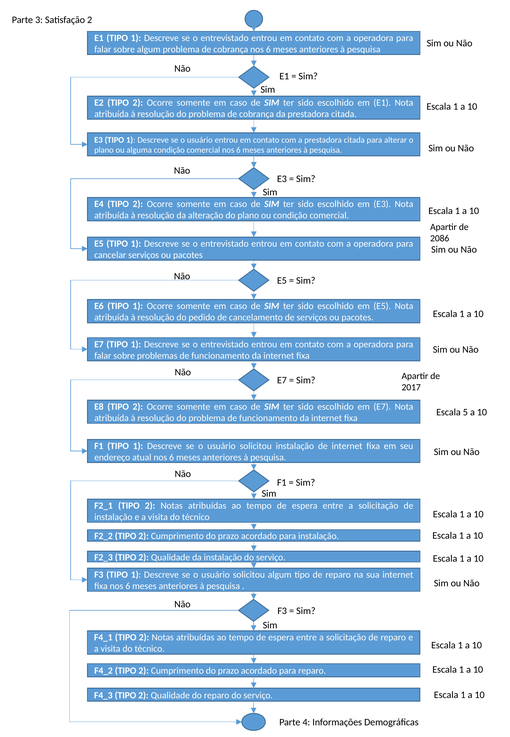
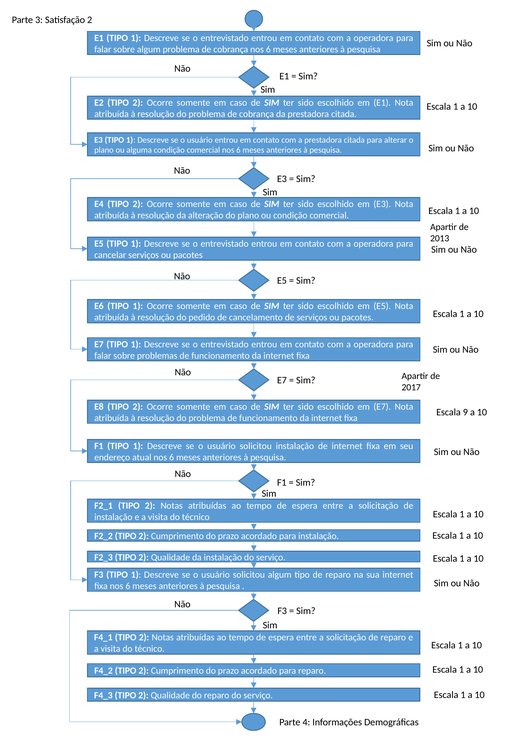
2086: 2086 -> 2013
5: 5 -> 9
